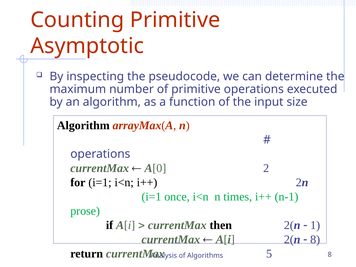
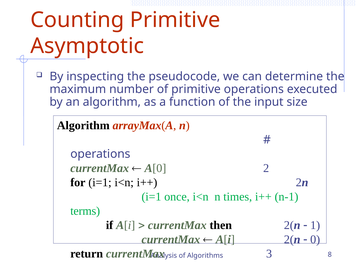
prose: prose -> terms
8 at (315, 239): 8 -> 0
5: 5 -> 3
